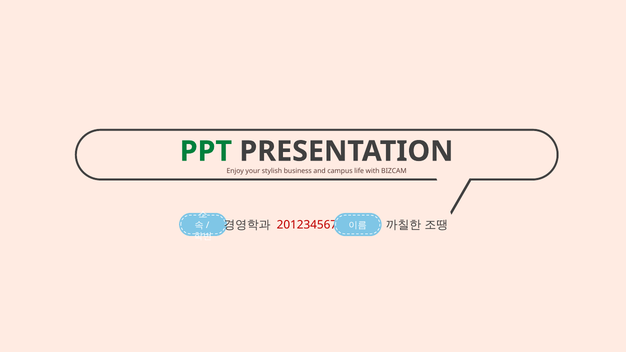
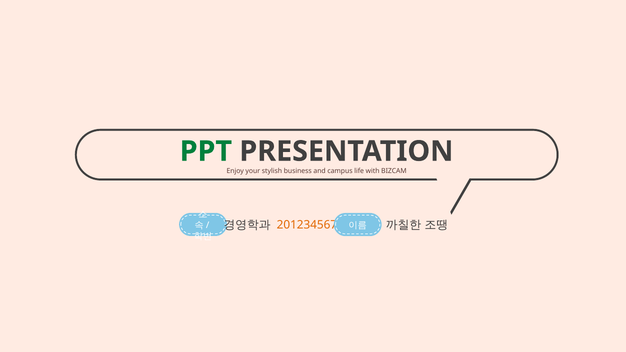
201234567 colour: red -> orange
